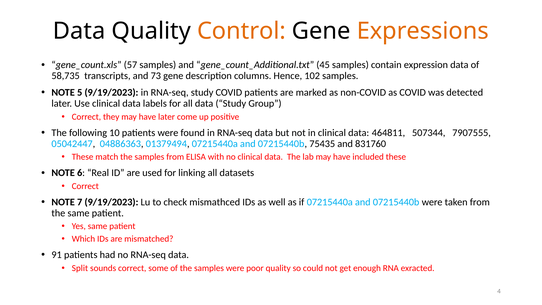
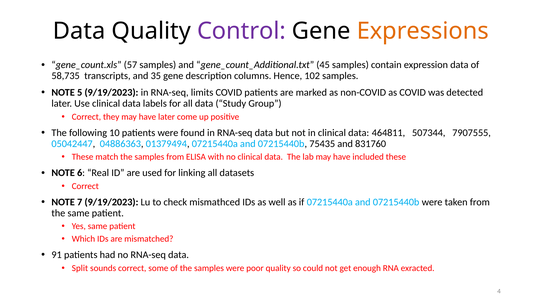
Control colour: orange -> purple
73: 73 -> 35
RNA-seq study: study -> limits
